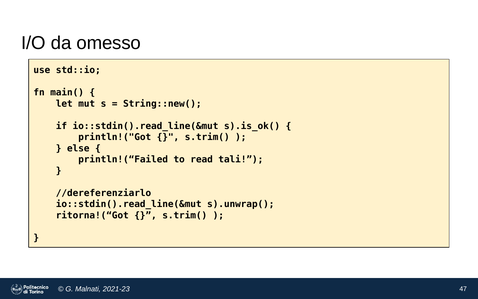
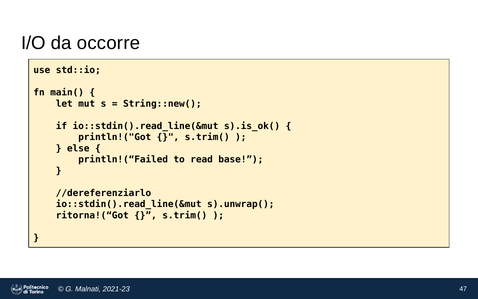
omesso: omesso -> occorre
tali: tali -> base
